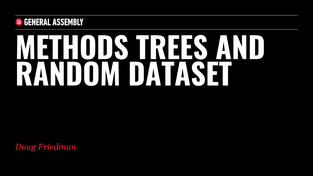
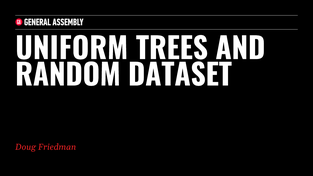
METHODS: METHODS -> UNIFORM
